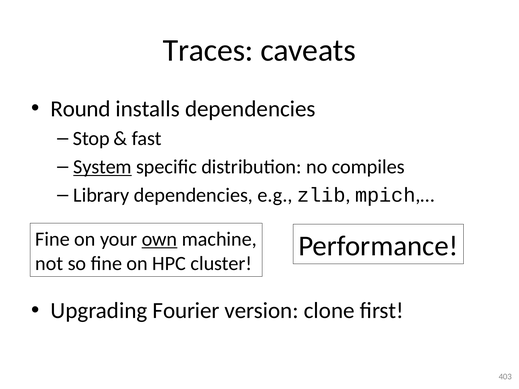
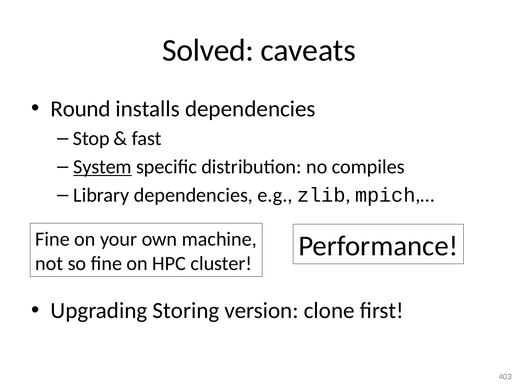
Traces: Traces -> Solved
own underline: present -> none
Fourier: Fourier -> Storing
